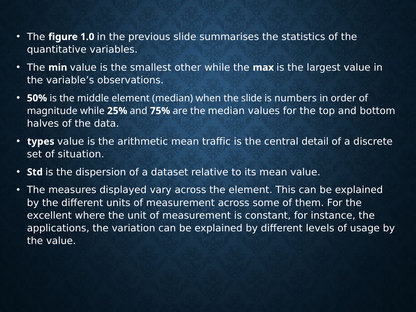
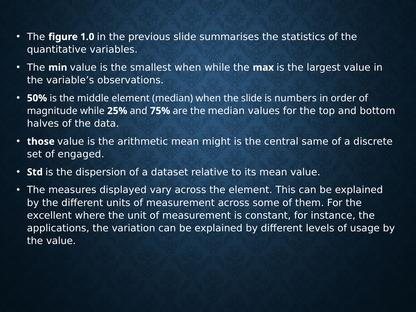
smallest other: other -> when
types: types -> those
traffic: traffic -> might
detail: detail -> same
situation: situation -> engaged
